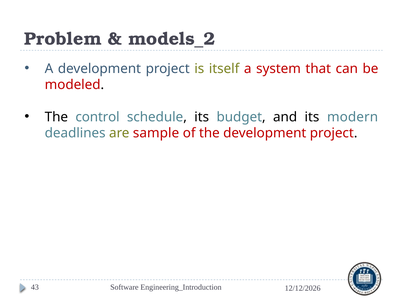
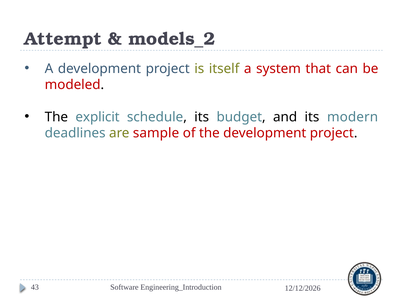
Problem: Problem -> Attempt
control: control -> explicit
